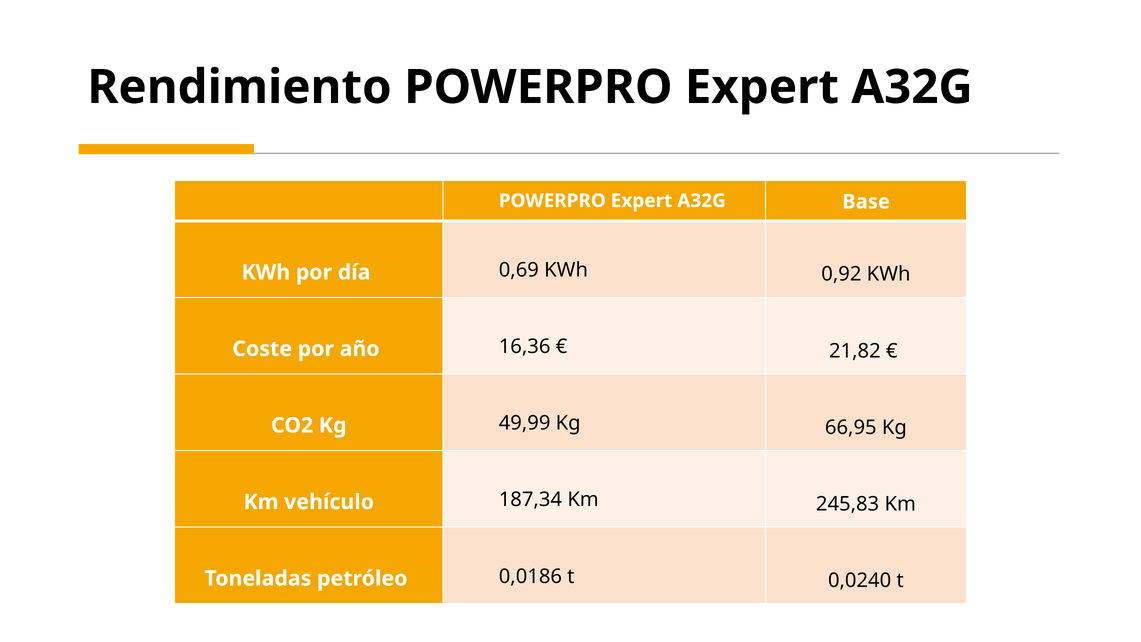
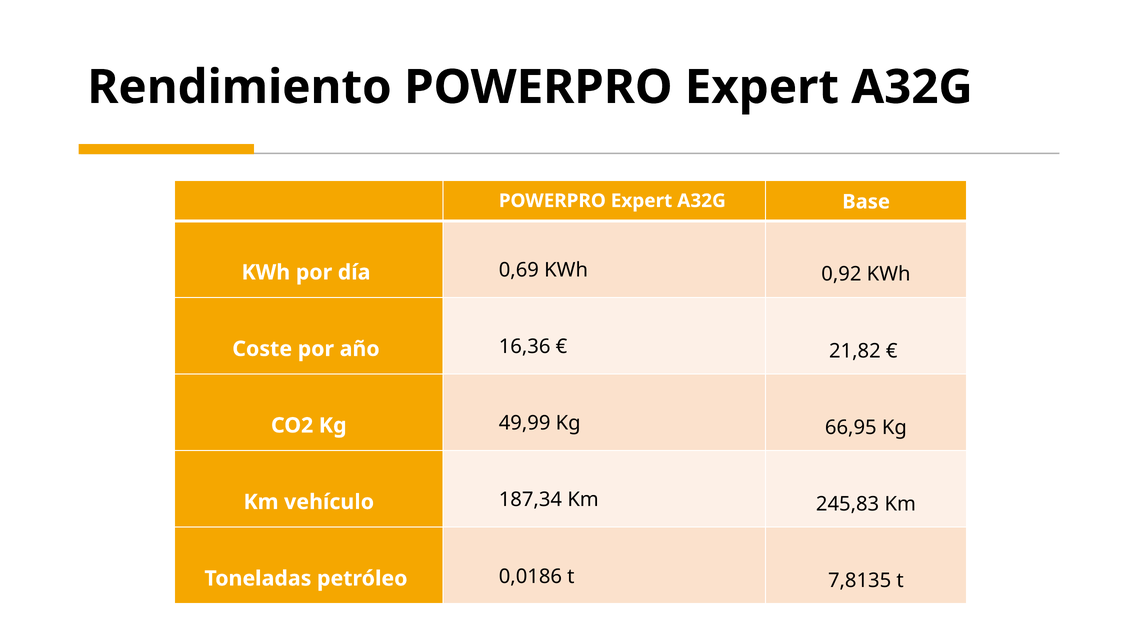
0,0240: 0,0240 -> 7,8135
